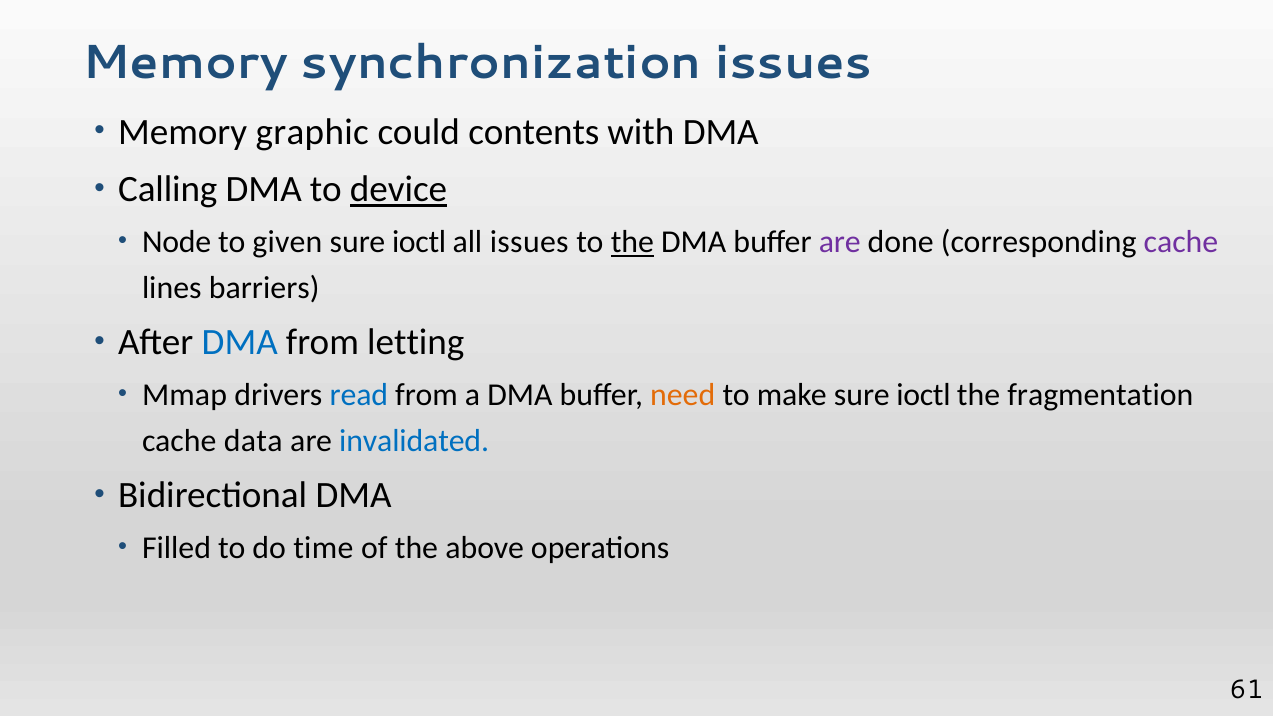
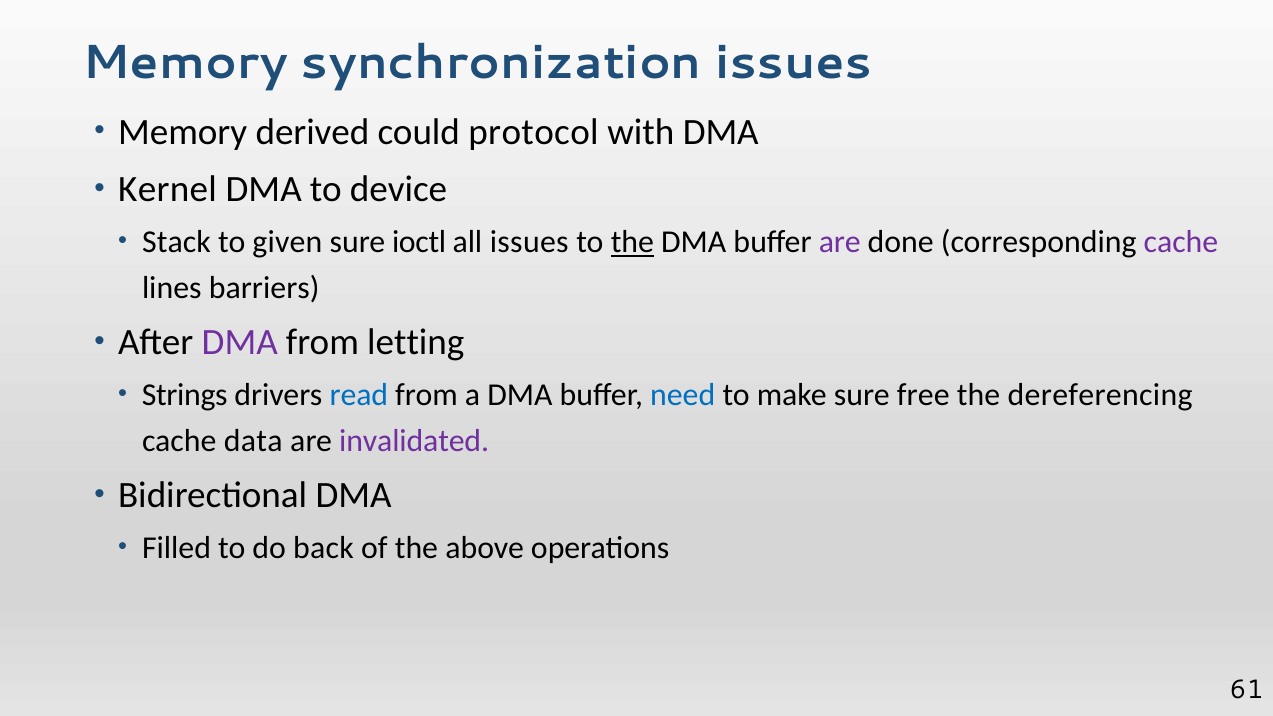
graphic: graphic -> derived
contents: contents -> protocol
Calling: Calling -> Kernel
device underline: present -> none
Node: Node -> Stack
DMA at (240, 343) colour: blue -> purple
Mmap: Mmap -> Strings
need colour: orange -> blue
make sure ioctl: ioctl -> free
fragmentation: fragmentation -> dereferencing
invalidated colour: blue -> purple
time: time -> back
